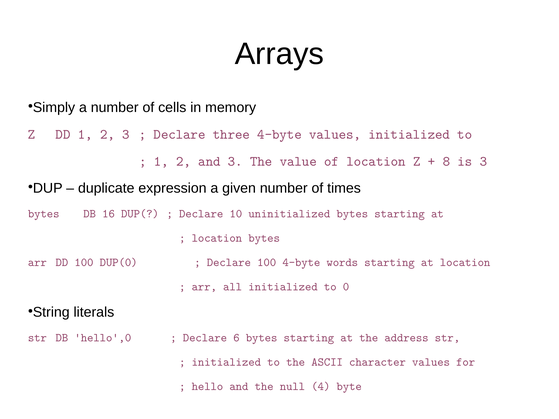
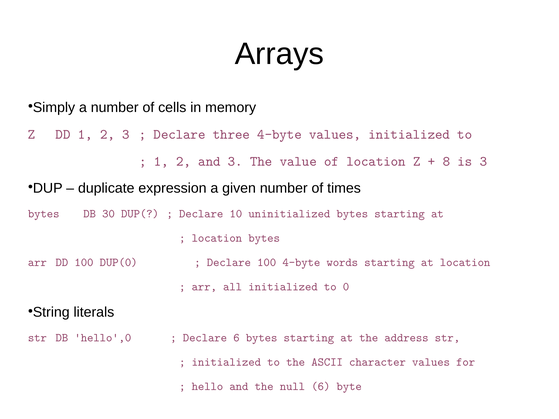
16: 16 -> 30
null 4: 4 -> 6
